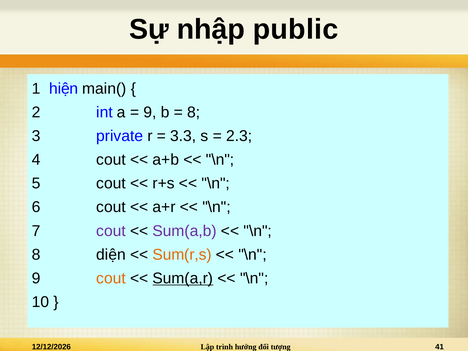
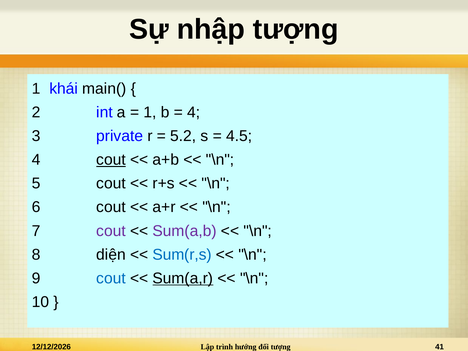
nhập public: public -> tượng
hiện: hiện -> khái
9 at (150, 112): 9 -> 1
8 at (194, 112): 8 -> 4
3.3: 3.3 -> 5.2
2.3: 2.3 -> 4.5
cout at (111, 160) underline: none -> present
Sum(r,s colour: orange -> blue
cout at (111, 278) colour: orange -> blue
